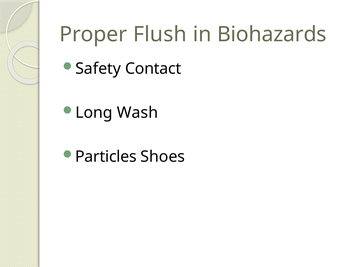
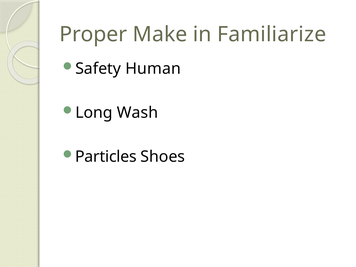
Flush: Flush -> Make
Biohazards: Biohazards -> Familiarize
Contact: Contact -> Human
